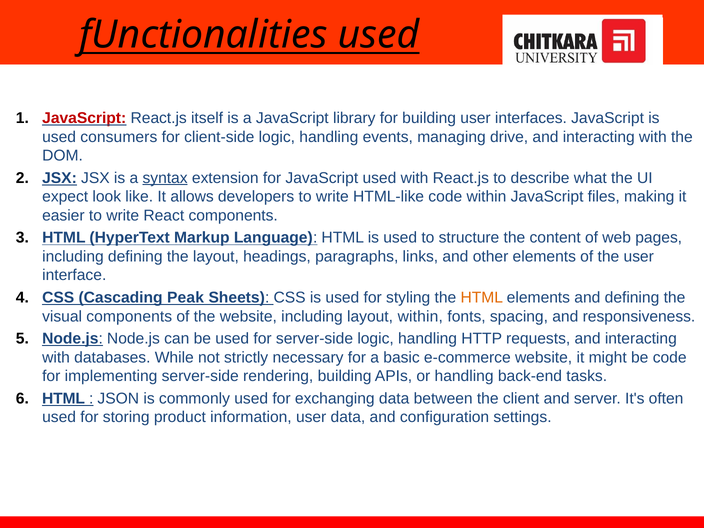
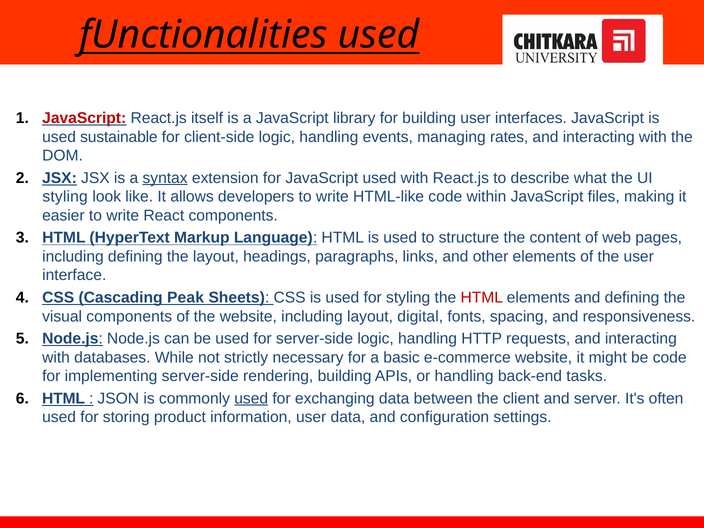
consumers: consumers -> sustainable
drive: drive -> rates
expect at (65, 197): expect -> styling
HTML at (482, 298) colour: orange -> red
layout within: within -> digital
used at (251, 398) underline: none -> present
